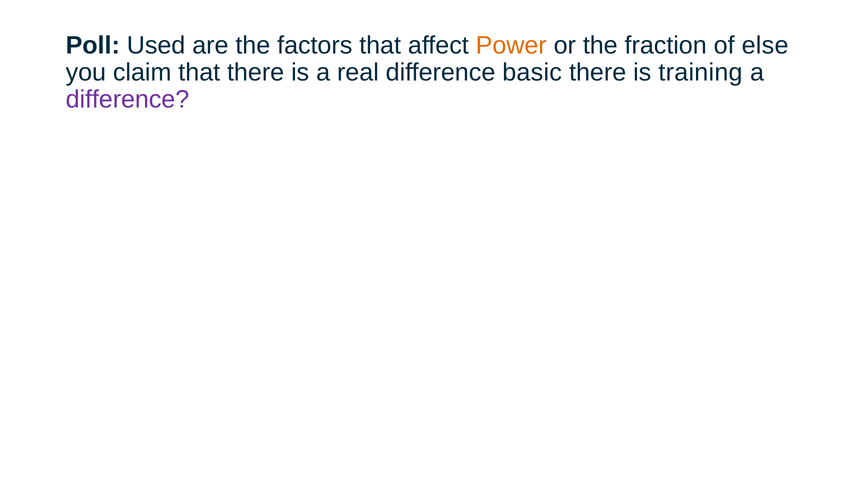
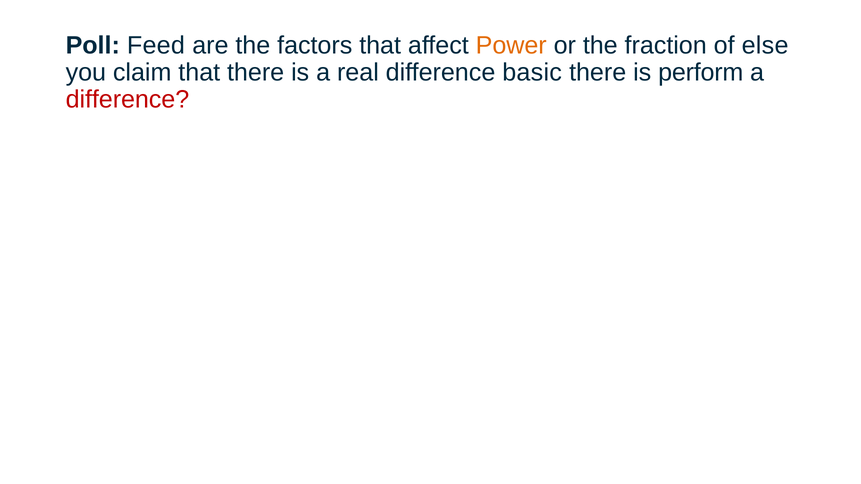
Used: Used -> Feed
training: training -> perform
difference at (127, 100) colour: purple -> red
